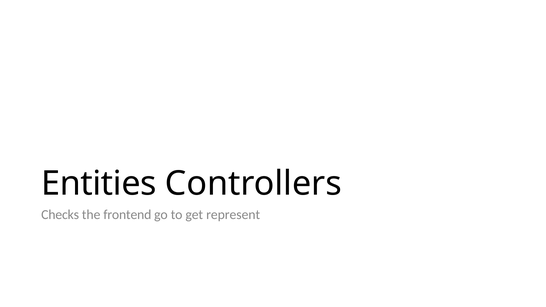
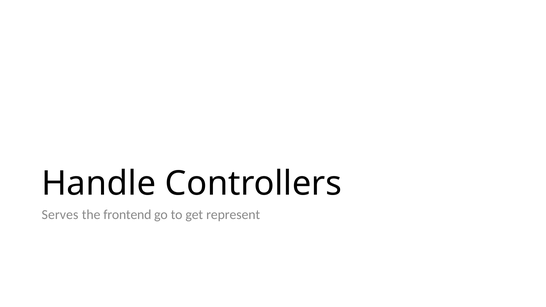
Entities: Entities -> Handle
Checks: Checks -> Serves
